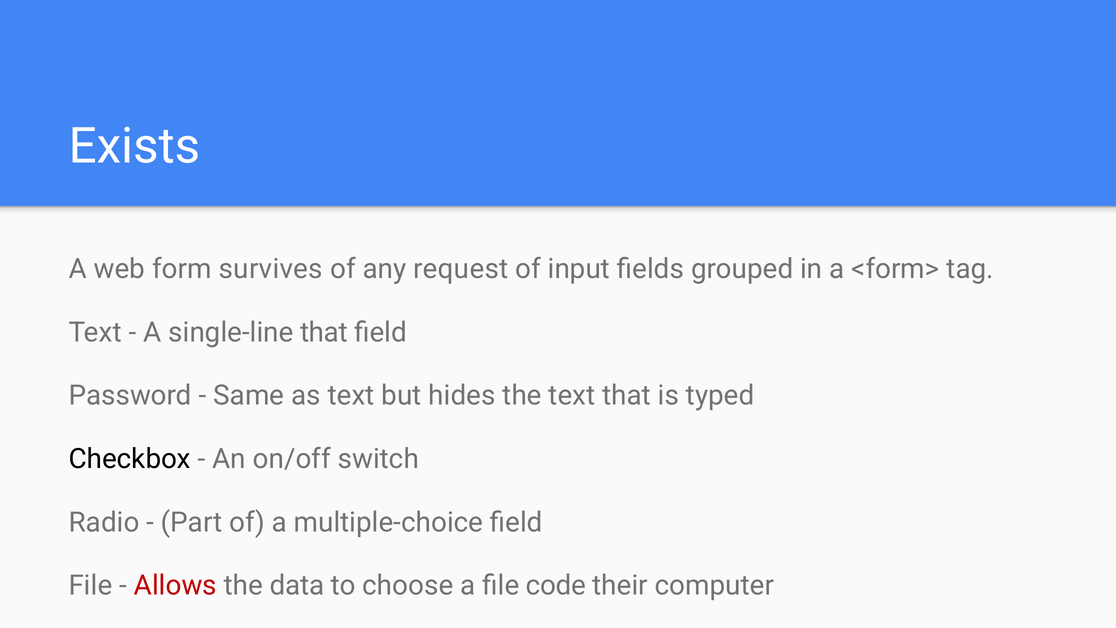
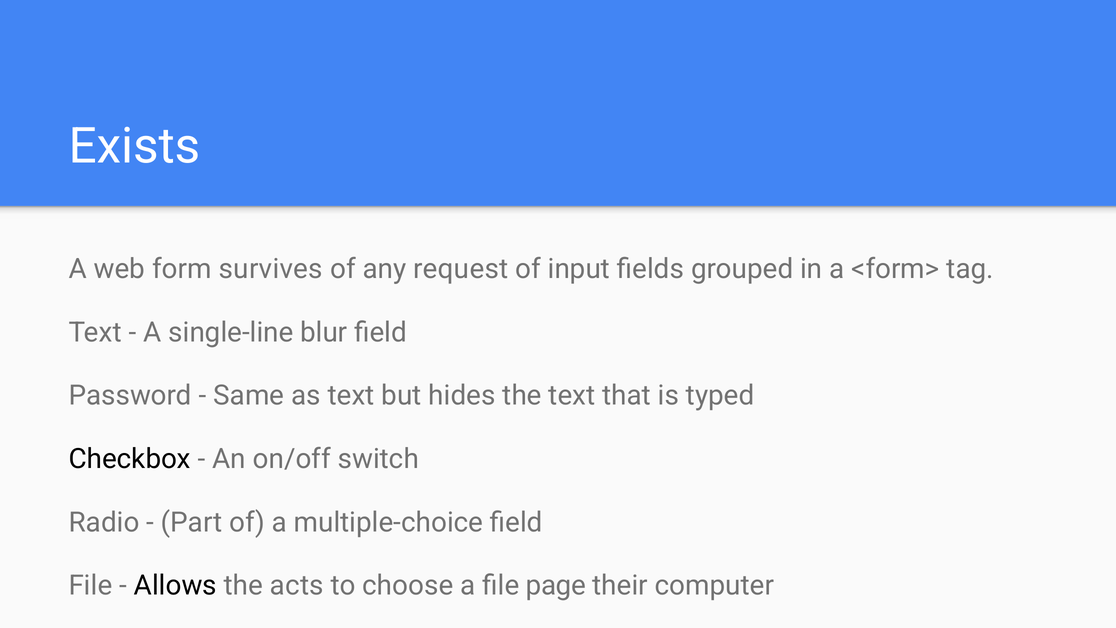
single-line that: that -> blur
Allows colour: red -> black
data: data -> acts
code: code -> page
